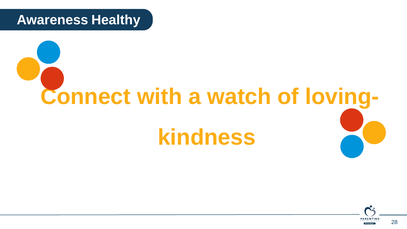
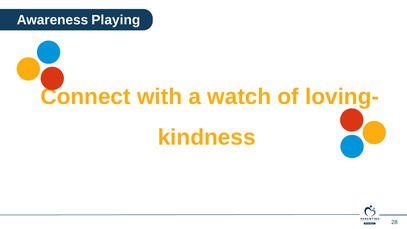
Healthy: Healthy -> Playing
